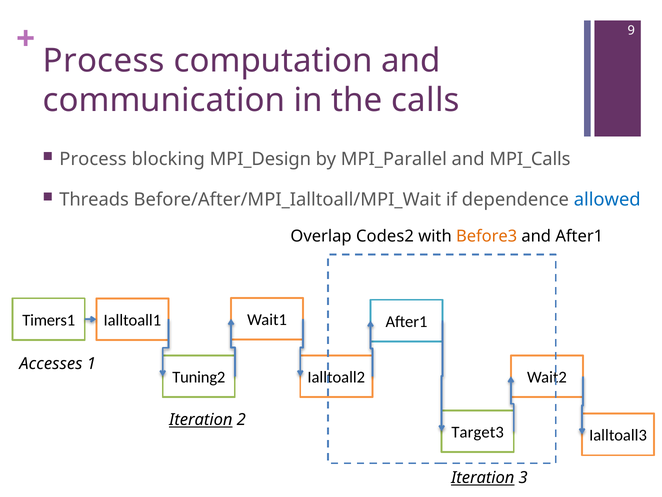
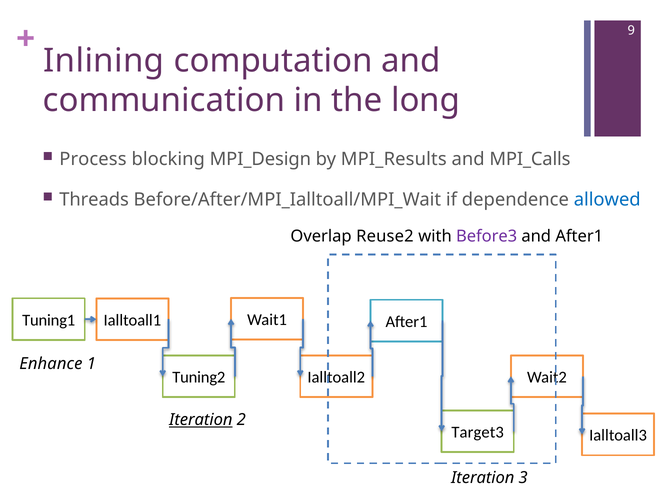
Process at (104, 61): Process -> Inlining
calls: calls -> long
MPI_Parallel: MPI_Parallel -> MPI_Results
Codes2: Codes2 -> Reuse2
Before3 colour: orange -> purple
Timers1: Timers1 -> Tuning1
Accesses: Accesses -> Enhance
Iteration at (483, 477) underline: present -> none
